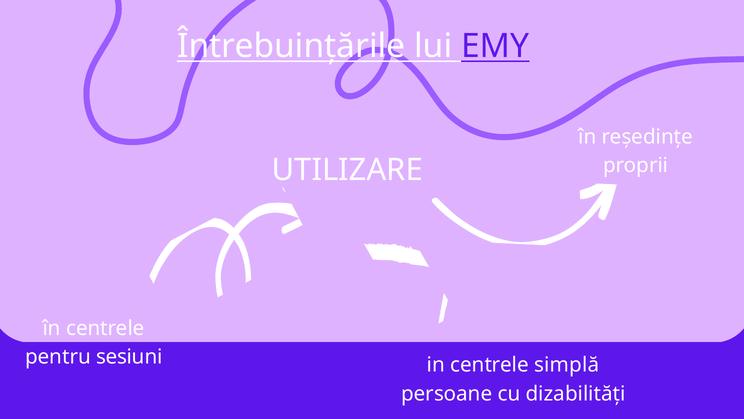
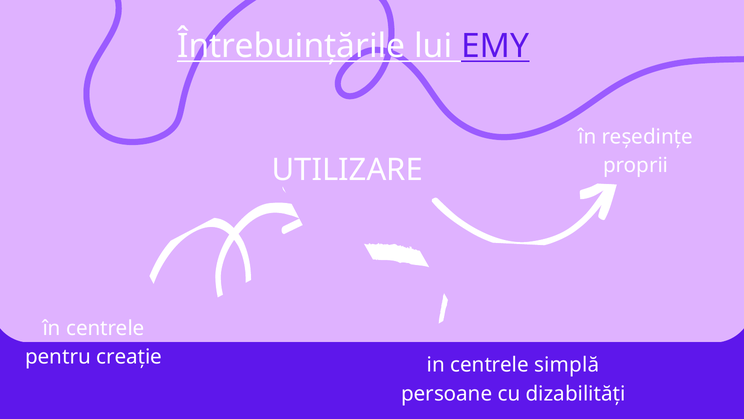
sesiuni: sesiuni -> creație
